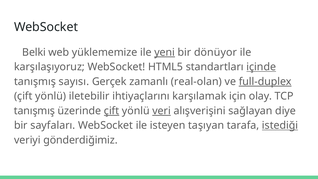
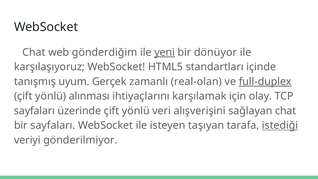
Belki at (34, 52): Belki -> Chat
yüklememize: yüklememize -> gönderdiğim
içinde underline: present -> none
sayısı: sayısı -> uyum
iletebilir: iletebilir -> alınması
tanışmış at (34, 111): tanışmış -> sayfaları
çift at (112, 111) underline: present -> none
veri underline: present -> none
sağlayan diye: diye -> chat
gönderdiğimiz: gönderdiğimiz -> gönderilmiyor
